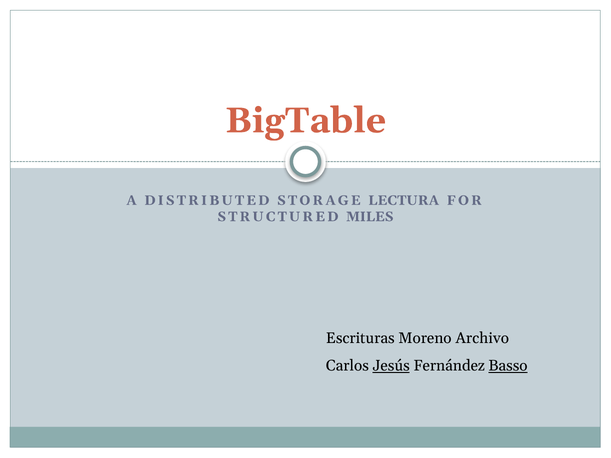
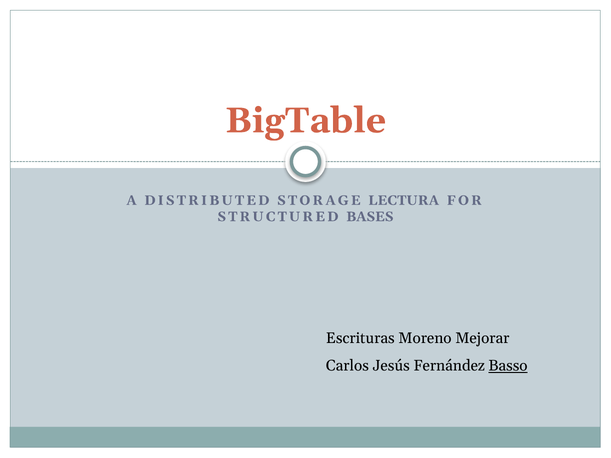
MILES: MILES -> BASES
Archivo: Archivo -> Mejorar
Jesús underline: present -> none
